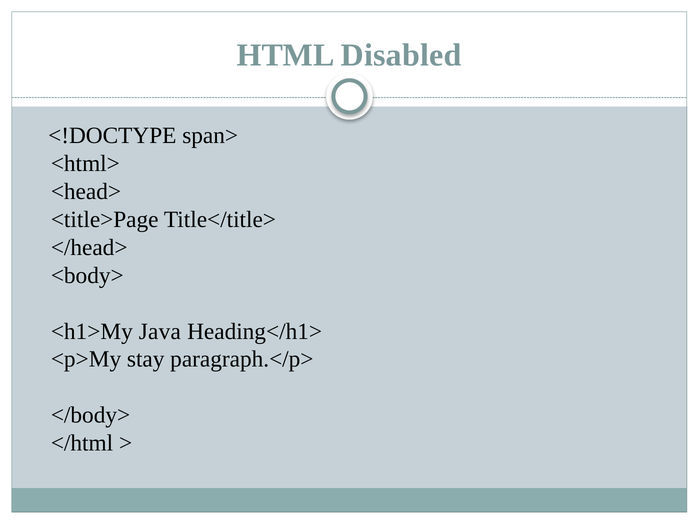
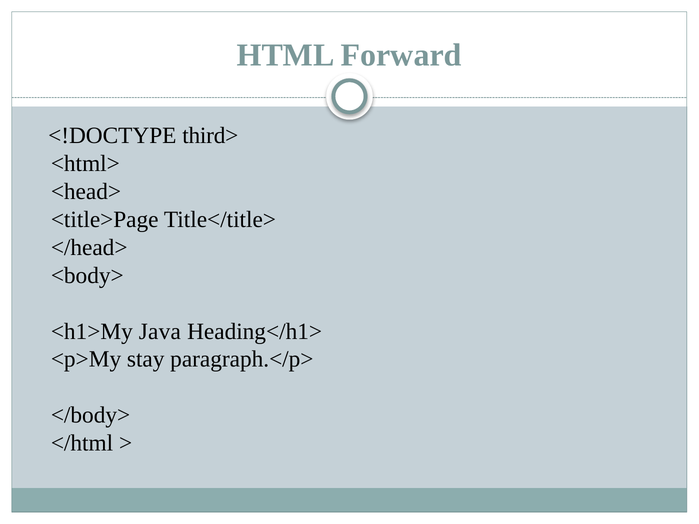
Disabled: Disabled -> Forward
span>: span> -> third>
